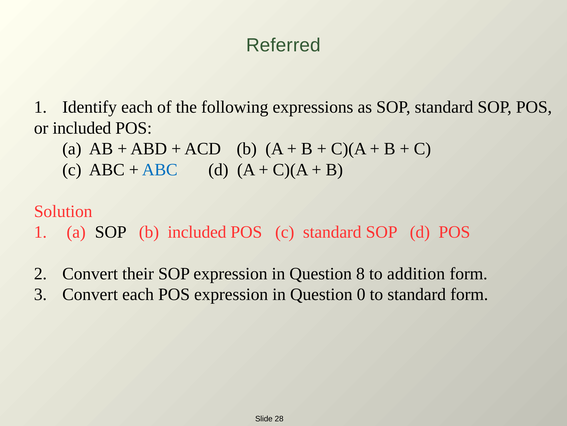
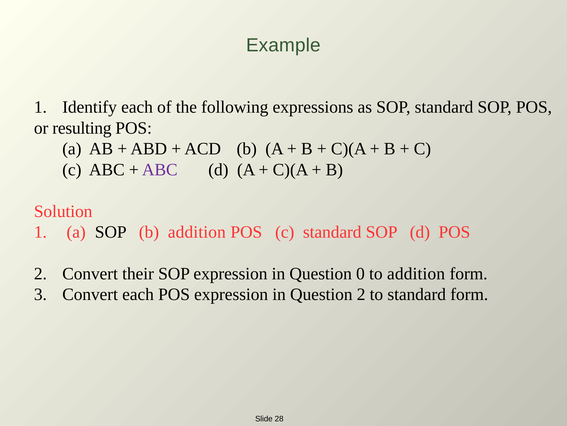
Referred: Referred -> Example
or included: included -> resulting
ABC at (160, 169) colour: blue -> purple
b included: included -> addition
8: 8 -> 0
Question 0: 0 -> 2
